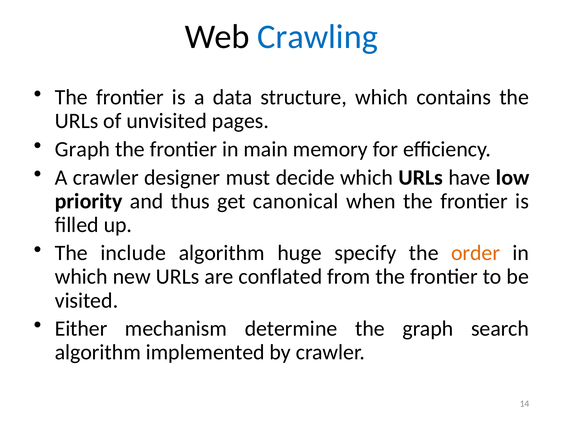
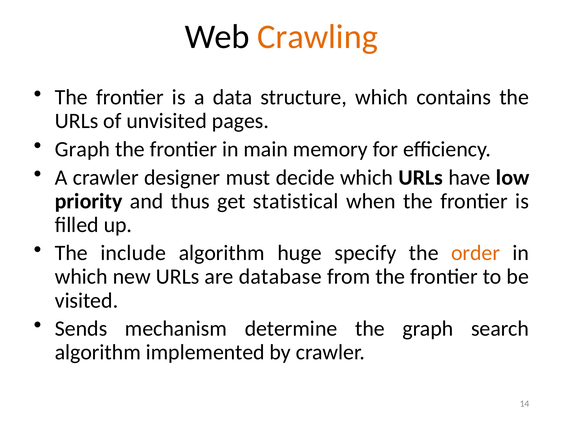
Crawling colour: blue -> orange
canonical: canonical -> statistical
conflated: conflated -> database
Either: Either -> Sends
